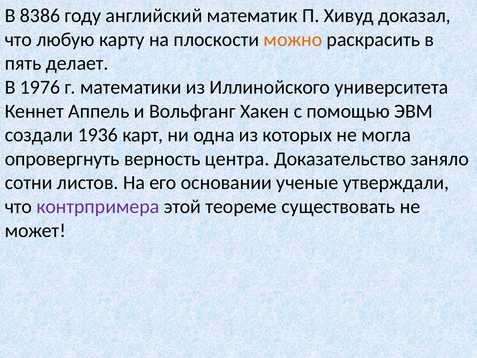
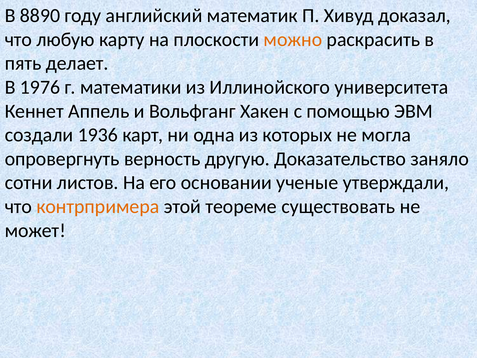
8386: 8386 -> 8890
центра: центра -> другую
контрпримера colour: purple -> orange
